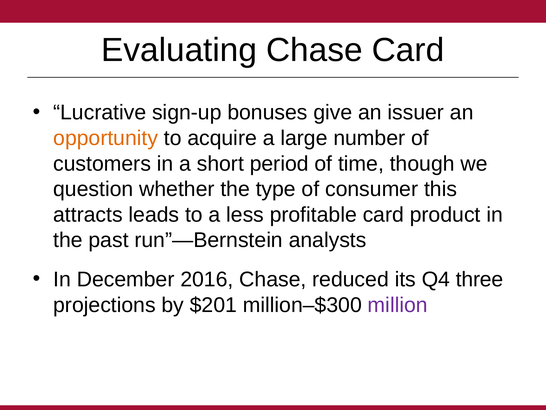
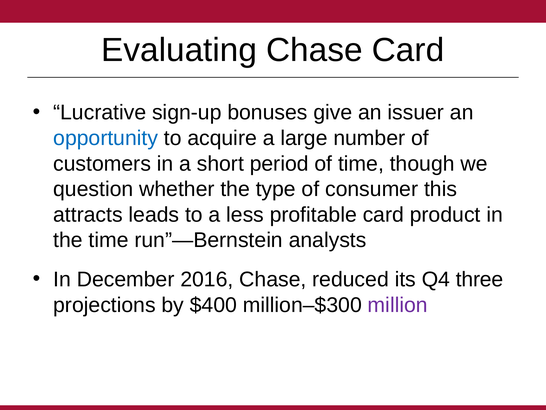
opportunity colour: orange -> blue
the past: past -> time
$201: $201 -> $400
